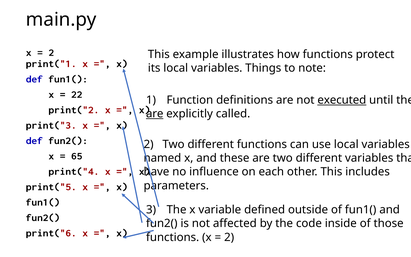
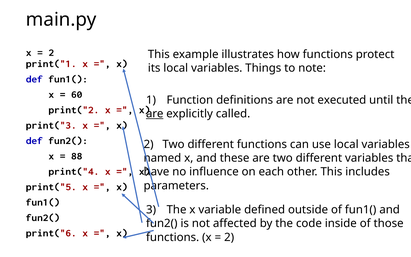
22: 22 -> 60
executed underline: present -> none
65: 65 -> 88
